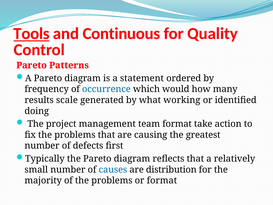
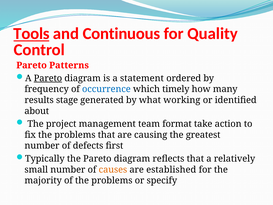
Pareto at (48, 78) underline: none -> present
would: would -> timely
scale: scale -> stage
doing: doing -> about
causes colour: blue -> orange
distribution: distribution -> established
or format: format -> specify
